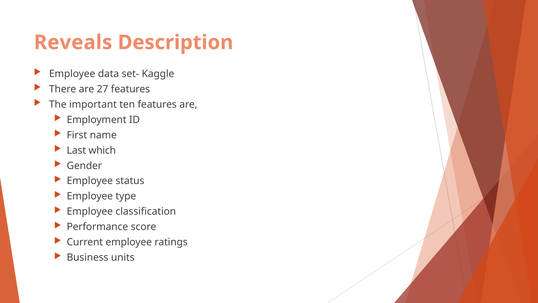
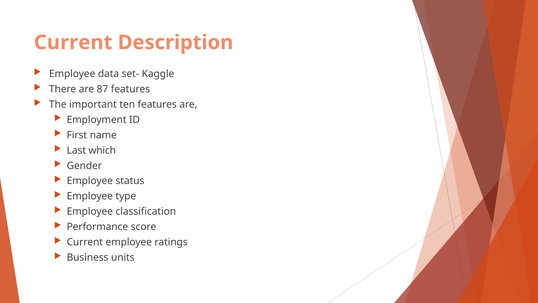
Reveals at (73, 42): Reveals -> Current
27: 27 -> 87
